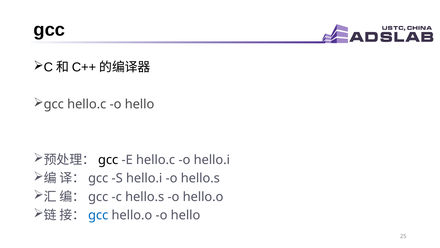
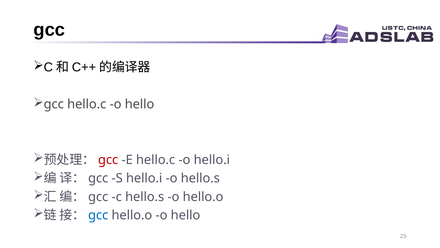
gcc at (108, 160) colour: black -> red
